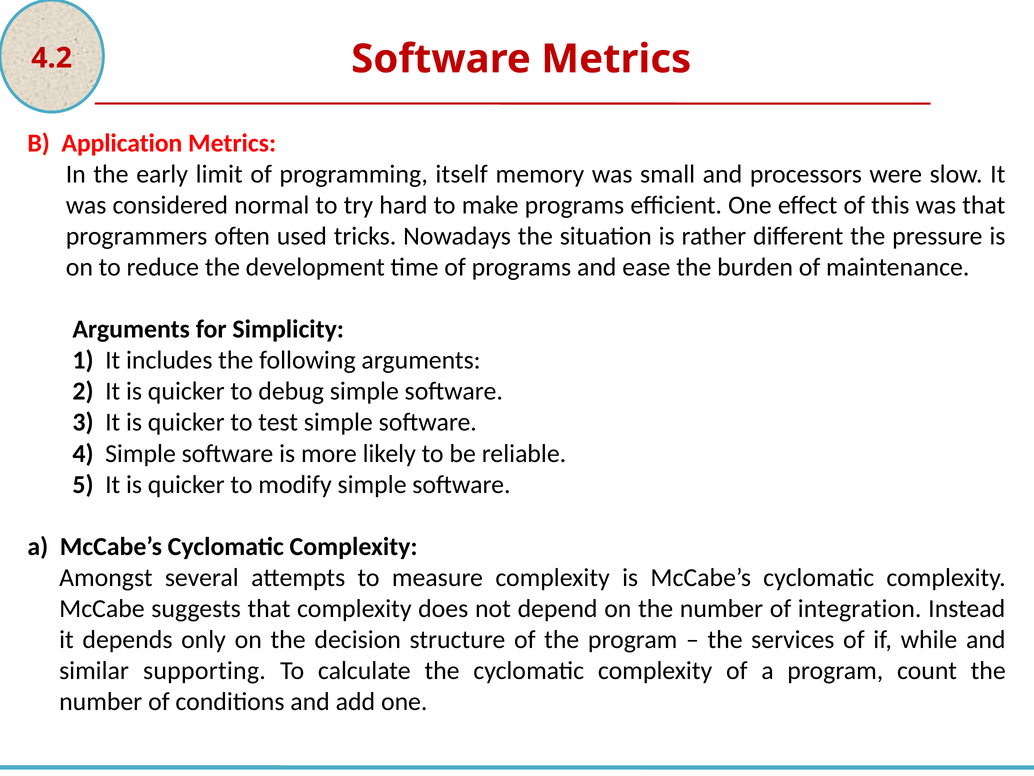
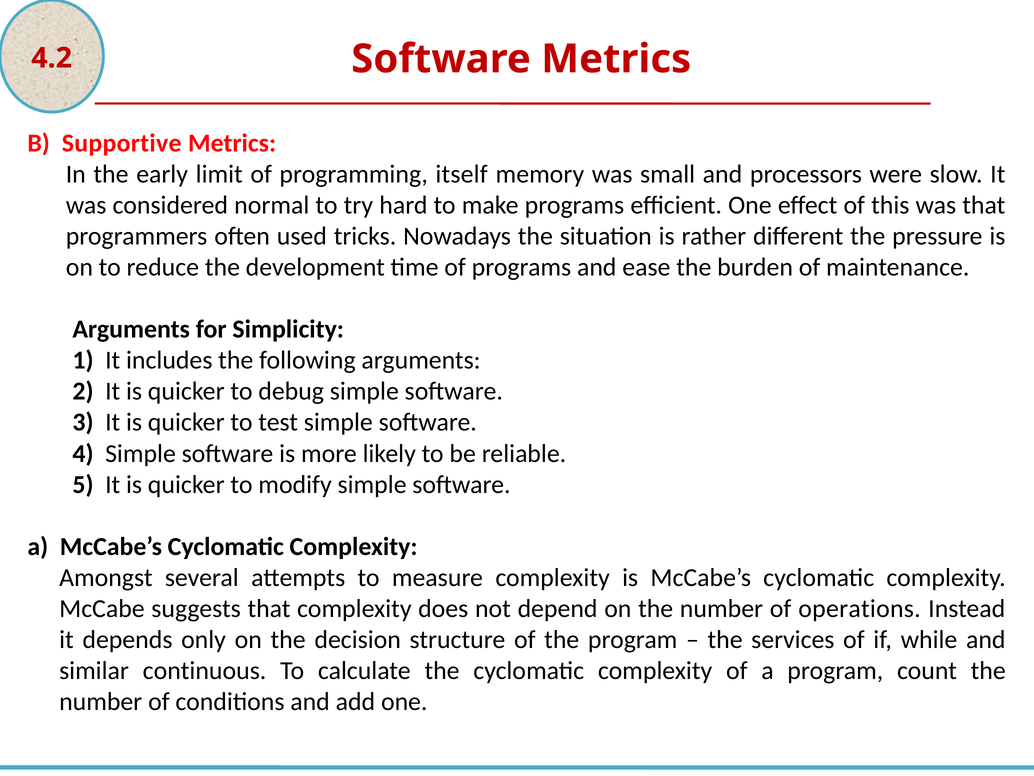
Application: Application -> Supportive
integration: integration -> operations
supporting: supporting -> continuous
